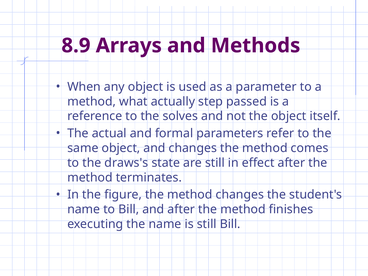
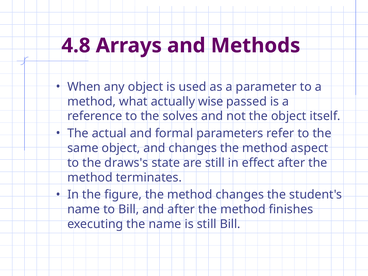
8.9: 8.9 -> 4.8
step: step -> wise
comes: comes -> aspect
